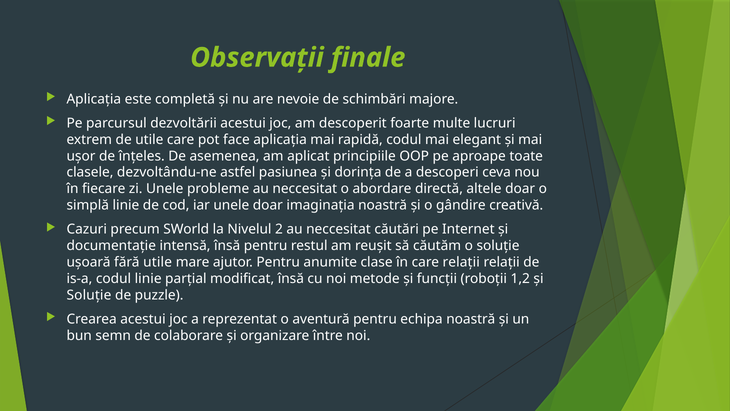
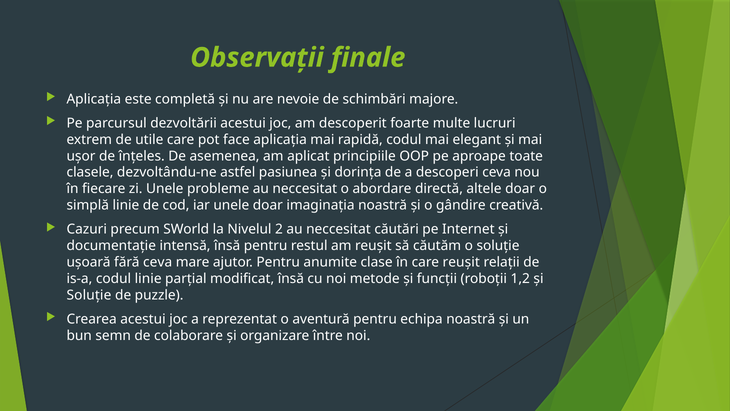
fără utile: utile -> ceva
care relații: relații -> reușit
